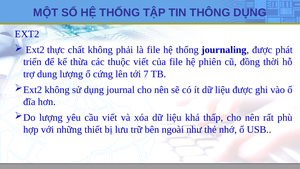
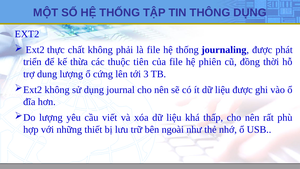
thuộc viết: viết -> tiên
7: 7 -> 3
